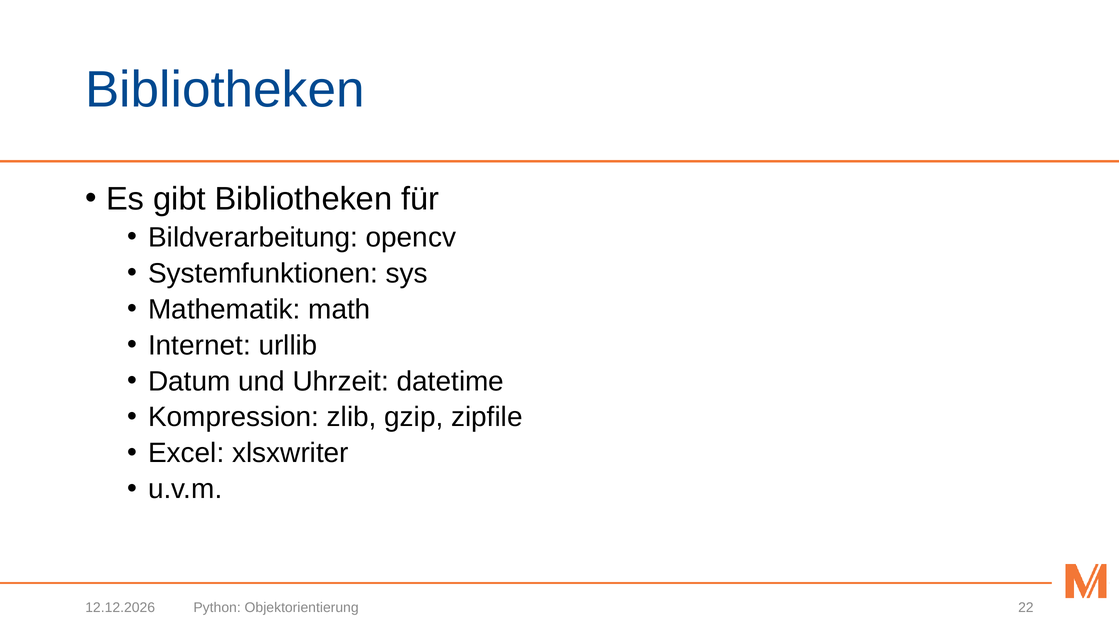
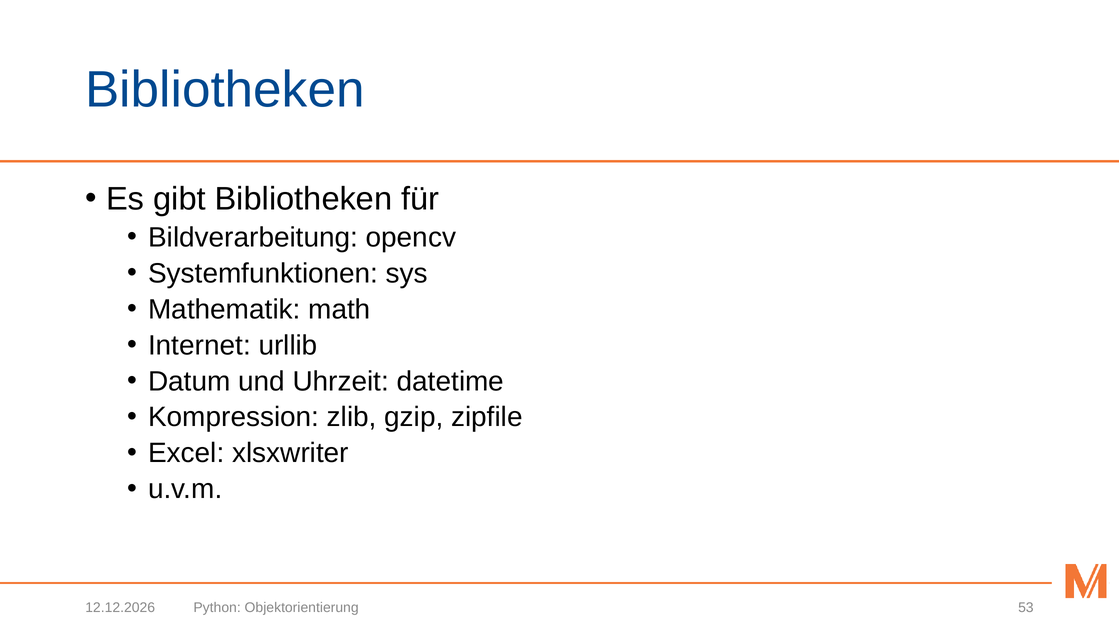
22: 22 -> 53
